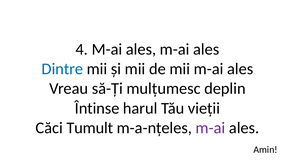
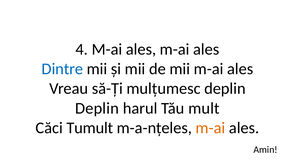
Întinse at (97, 108): Întinse -> Deplin
vieții: vieții -> mult
m-ai at (210, 128) colour: purple -> orange
